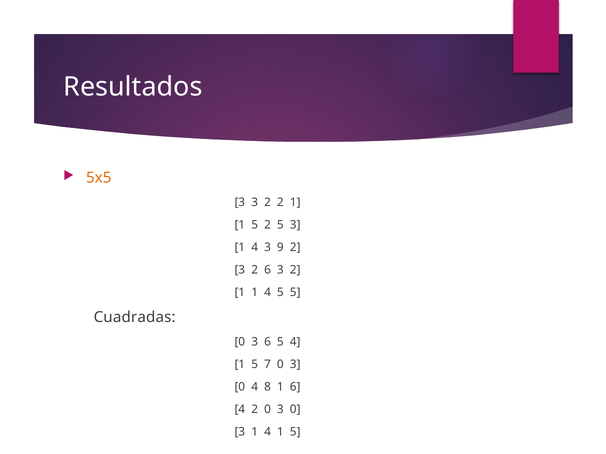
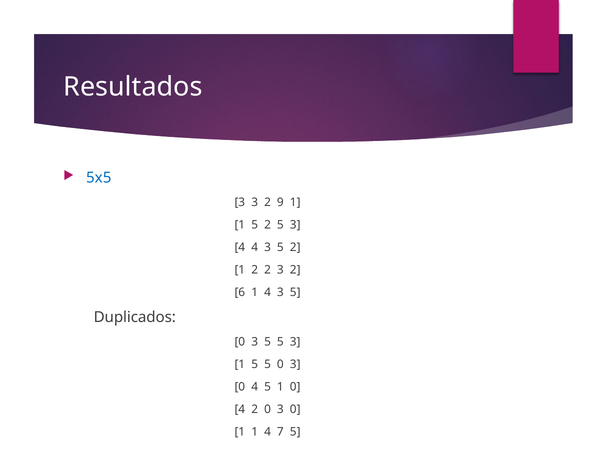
5x5 colour: orange -> blue
2 2: 2 -> 9
1 at (240, 248): 1 -> 4
9 at (280, 248): 9 -> 5
3 at (240, 270): 3 -> 1
2 6: 6 -> 2
1 at (240, 293): 1 -> 6
1 4 5: 5 -> 3
Cuadradas: Cuadradas -> Duplicados
0 3 6: 6 -> 5
4 at (295, 342): 4 -> 3
1 5 7: 7 -> 5
4 8: 8 -> 5
1 6: 6 -> 0
3 at (240, 432): 3 -> 1
1 4 1: 1 -> 7
